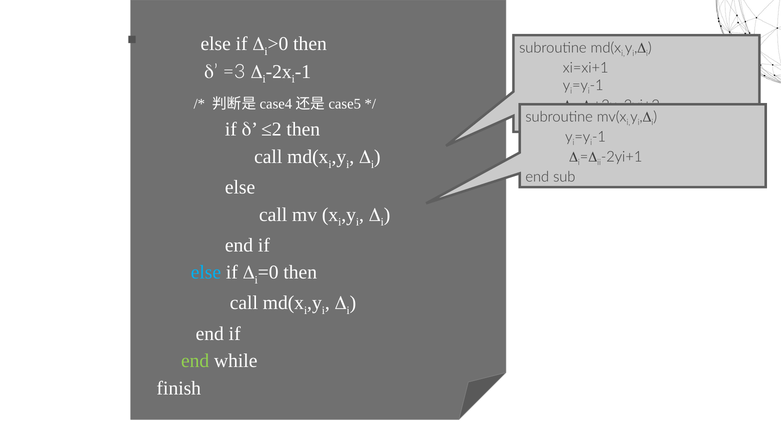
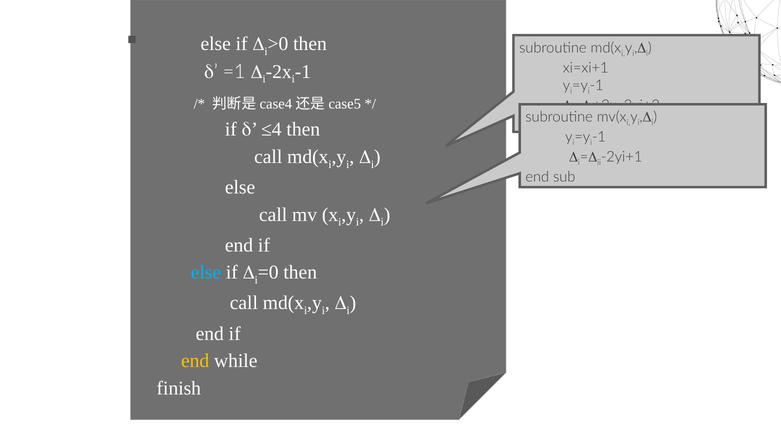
=3: =3 -> =1
≤2: ≤2 -> ≤4
end at (195, 361) colour: light green -> yellow
